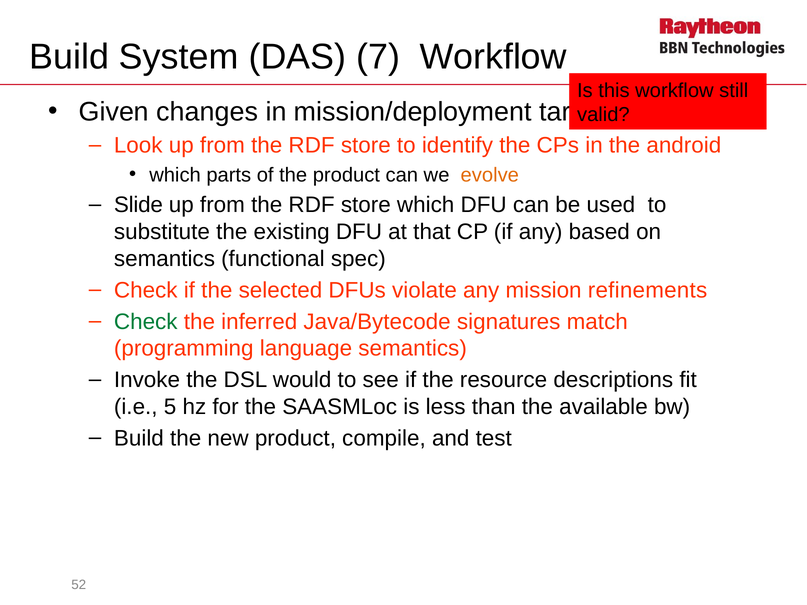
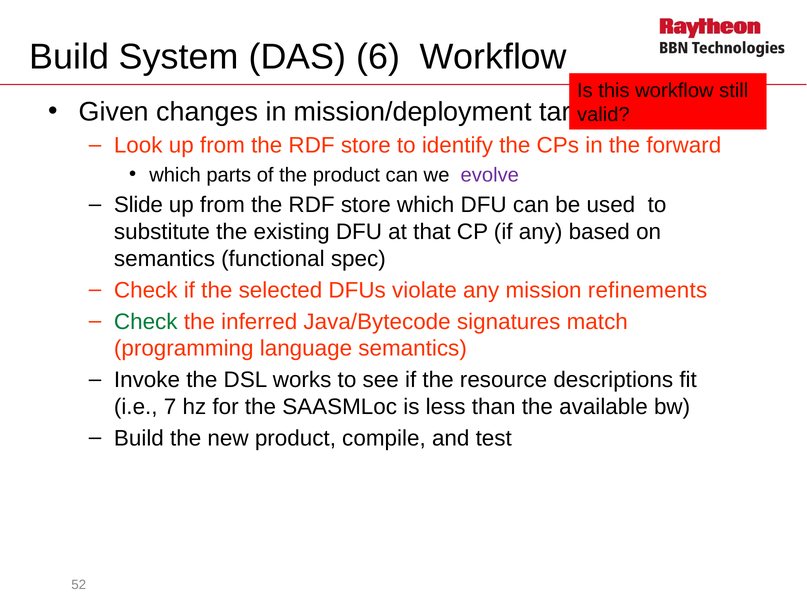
7: 7 -> 6
android: android -> forward
evolve colour: orange -> purple
would: would -> works
5: 5 -> 7
